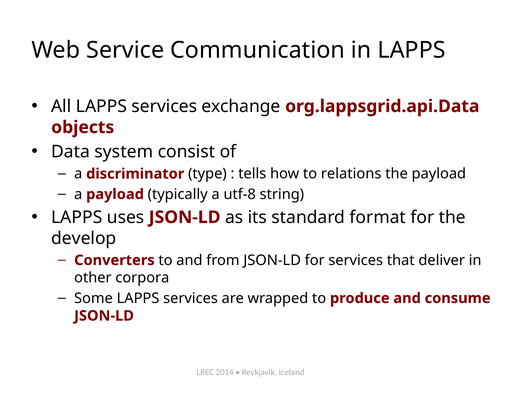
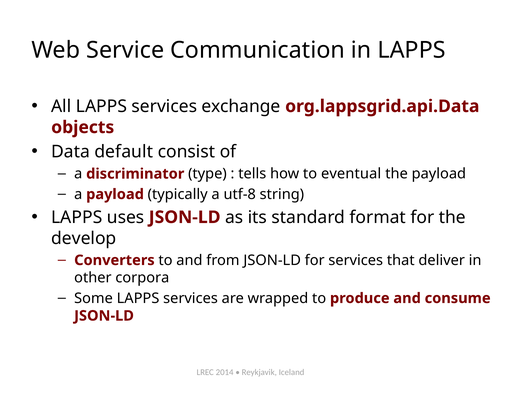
system: system -> default
relations: relations -> eventual
